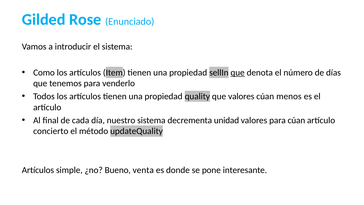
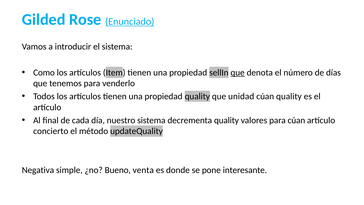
Enunciado underline: none -> present
que valores: valores -> unidad
cúan menos: menos -> quality
decrementa unidad: unidad -> quality
Artículos at (38, 170): Artículos -> Negativa
